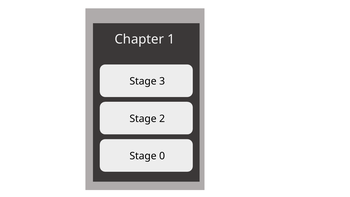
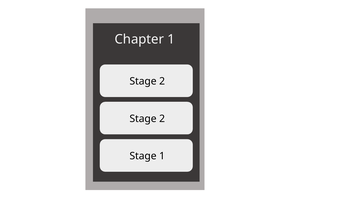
3 at (162, 81): 3 -> 2
Stage 0: 0 -> 1
